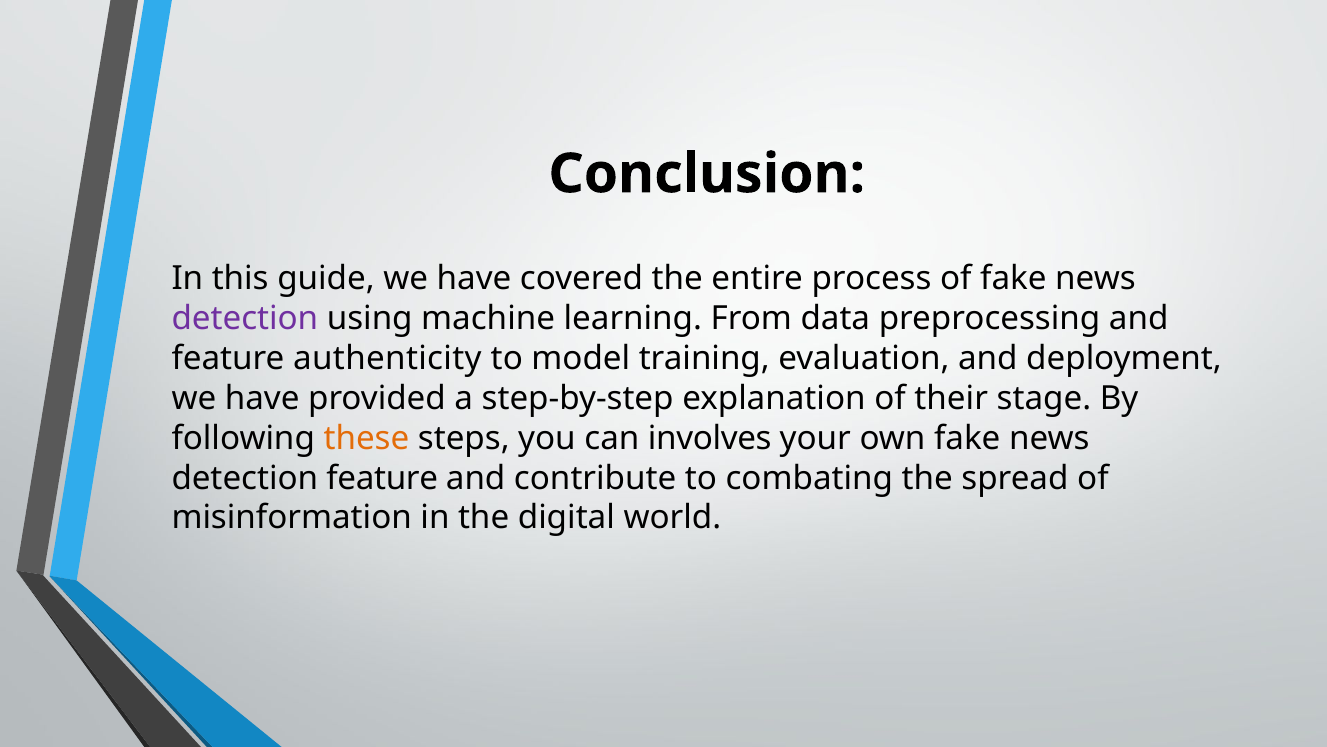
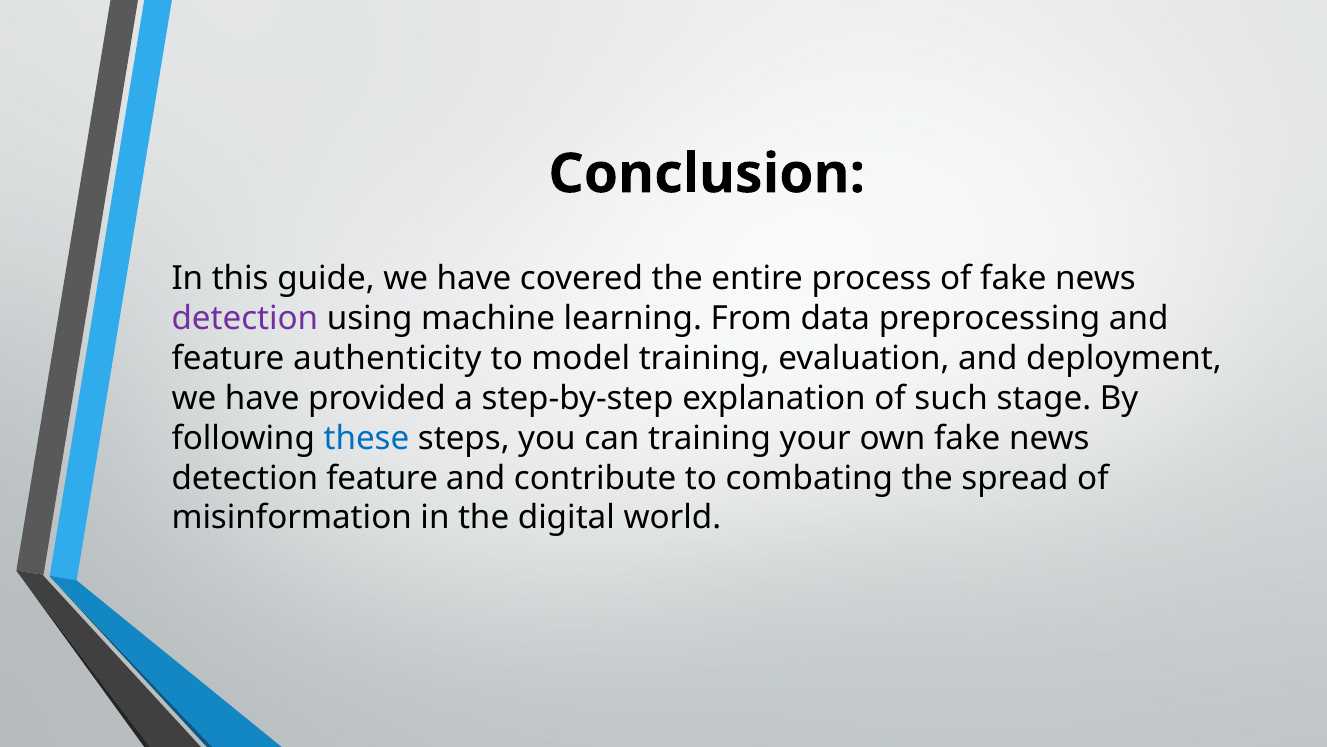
their: their -> such
these colour: orange -> blue
can involves: involves -> training
